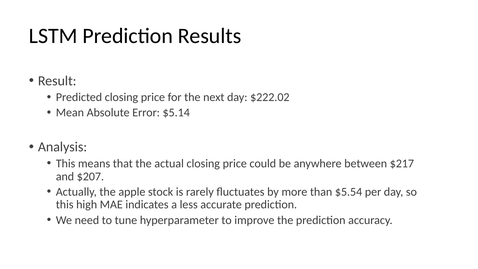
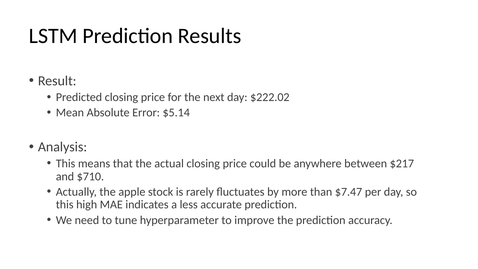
$207: $207 -> $710
$5.54: $5.54 -> $7.47
